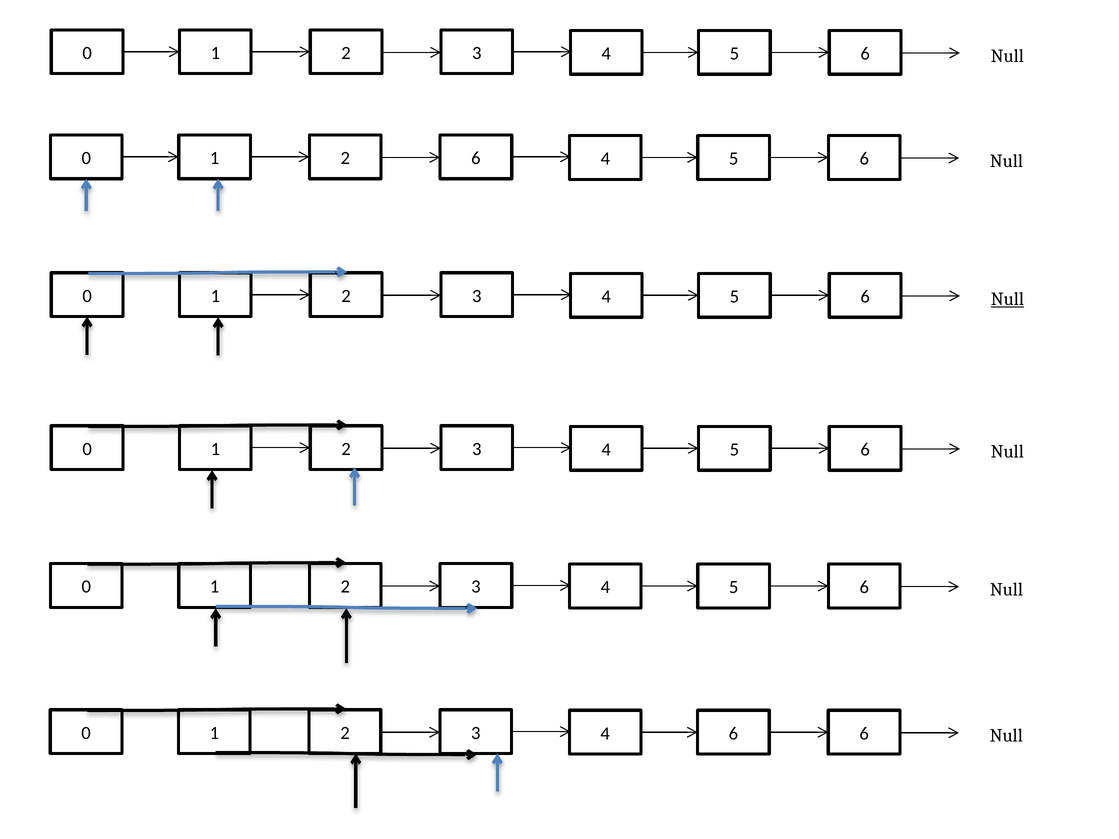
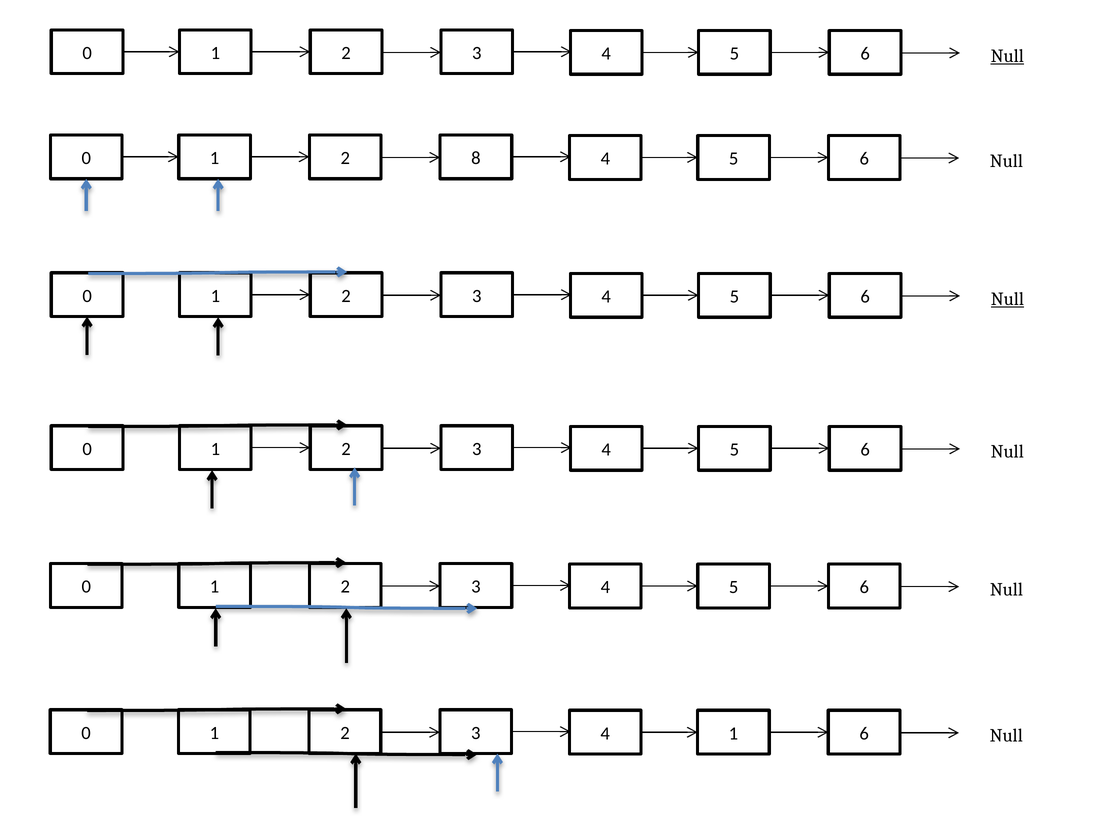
Null at (1007, 56) underline: none -> present
2 6: 6 -> 8
3 6: 6 -> 1
